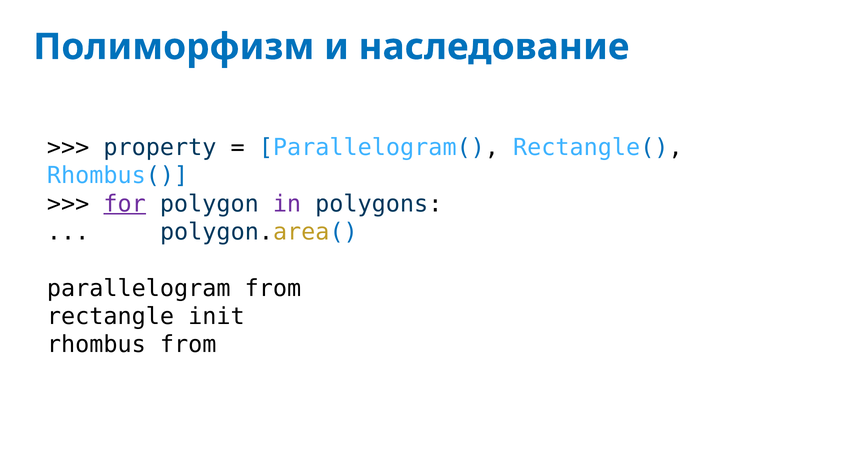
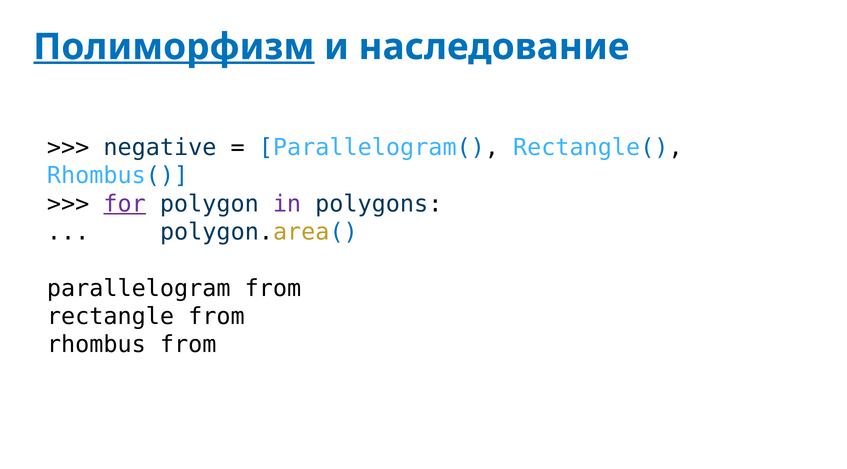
Полиморфизм underline: none -> present
property: property -> negative
rectangle init: init -> from
